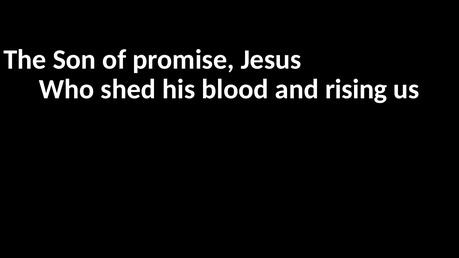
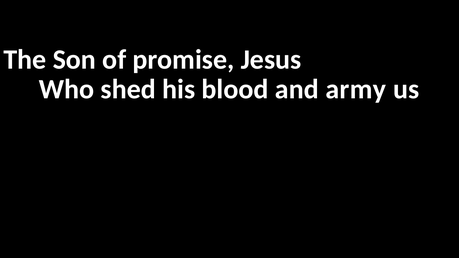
rising: rising -> army
